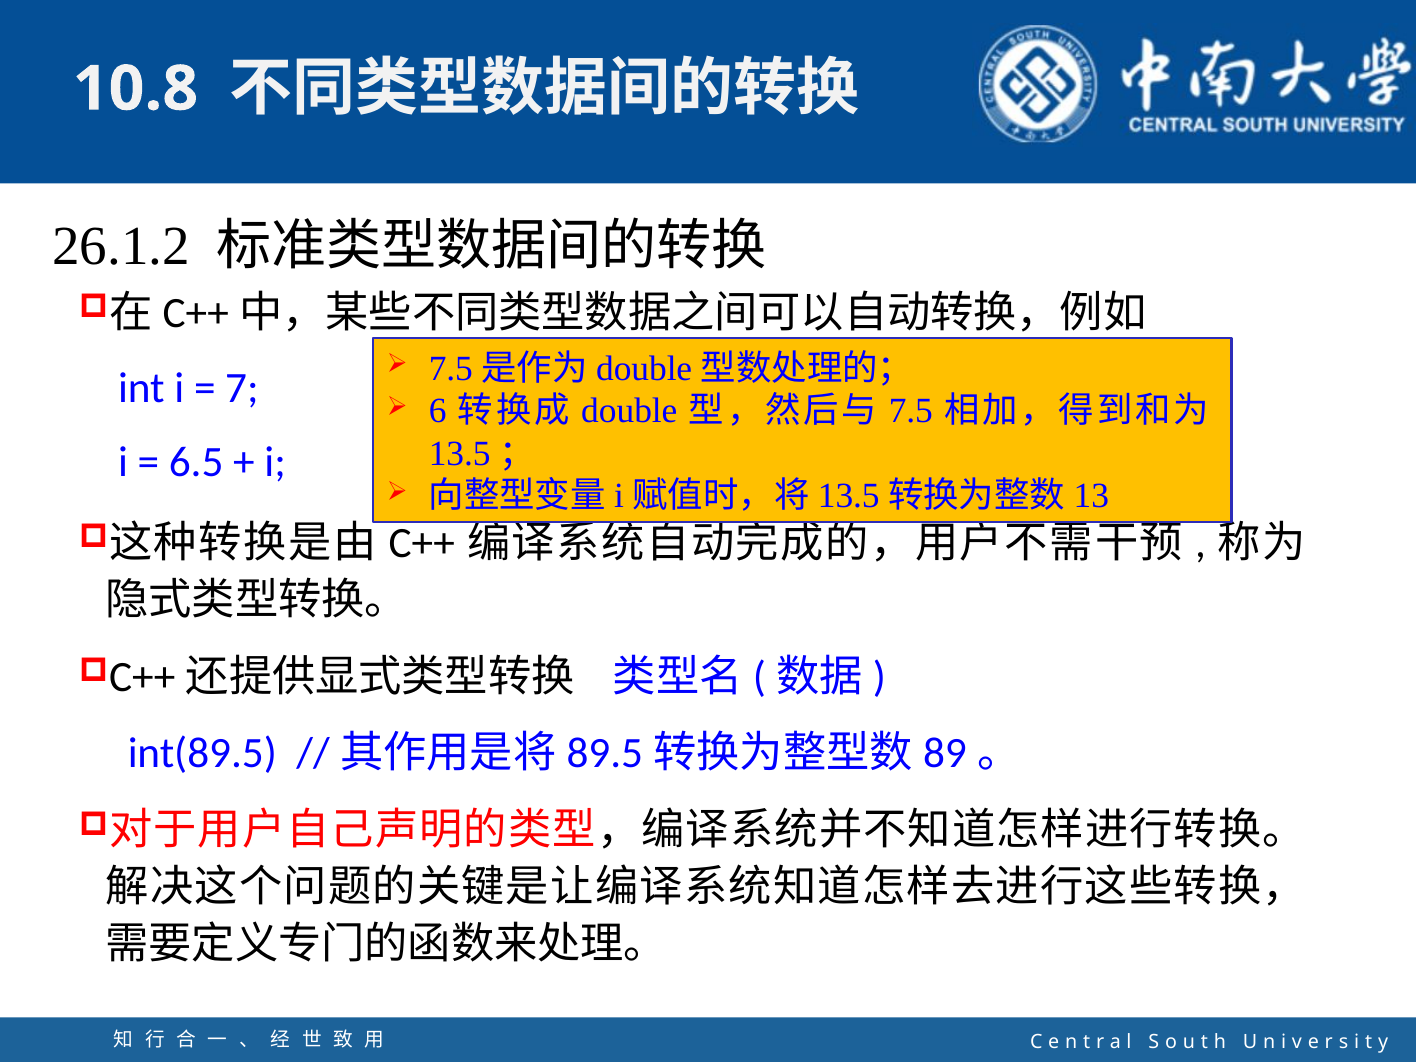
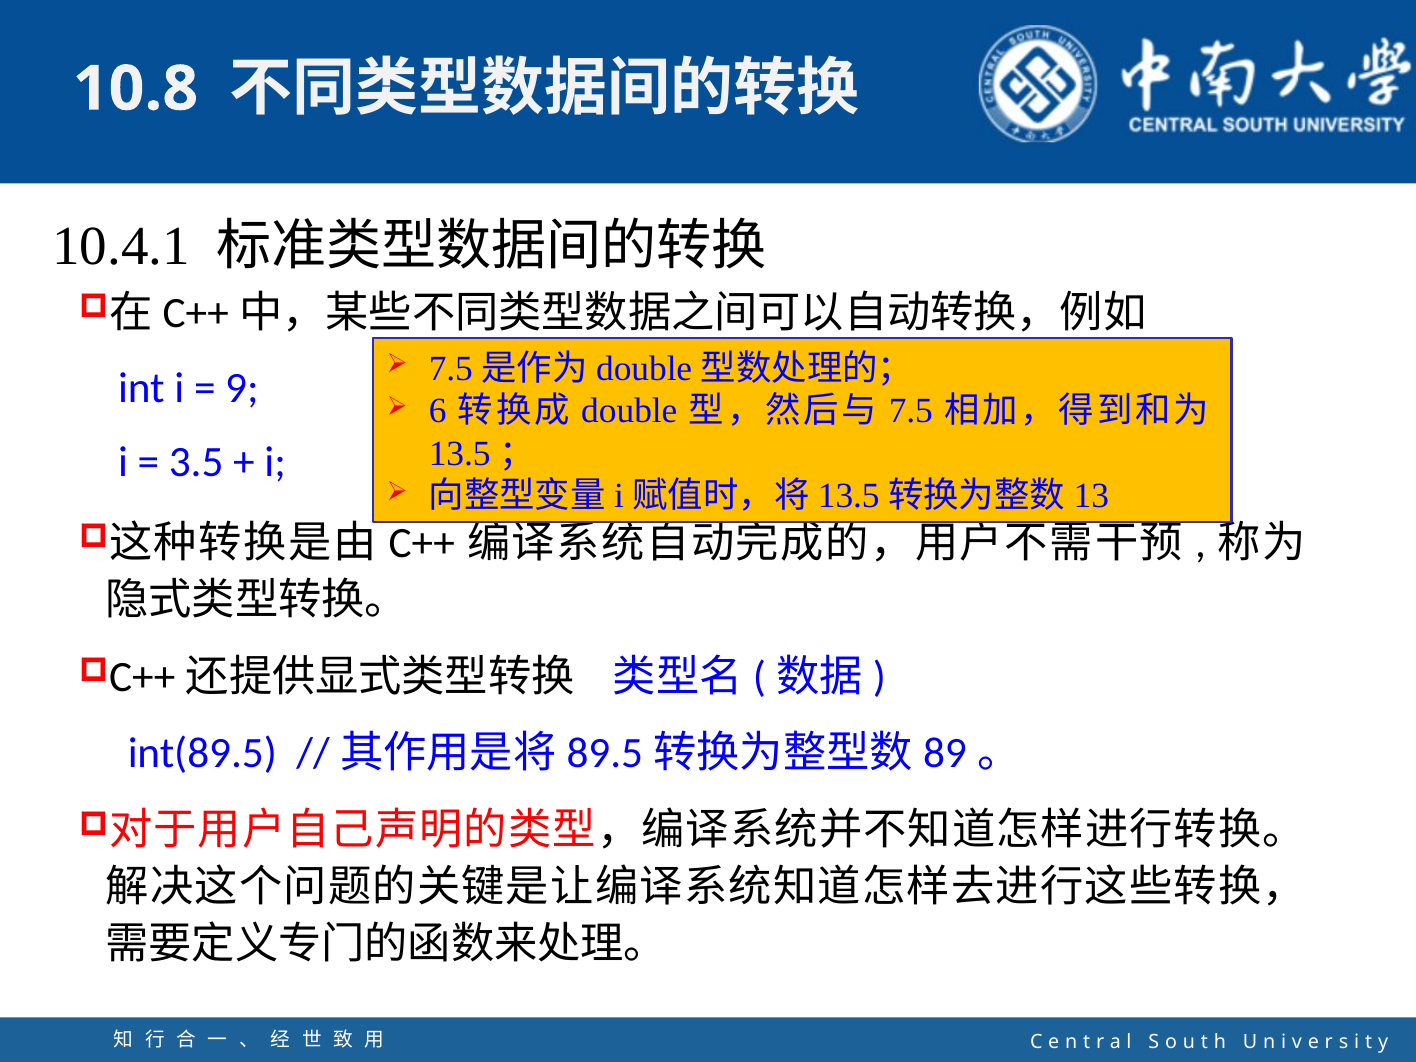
26.1.2: 26.1.2 -> 10.4.1
7: 7 -> 9
6.5: 6.5 -> 3.5
